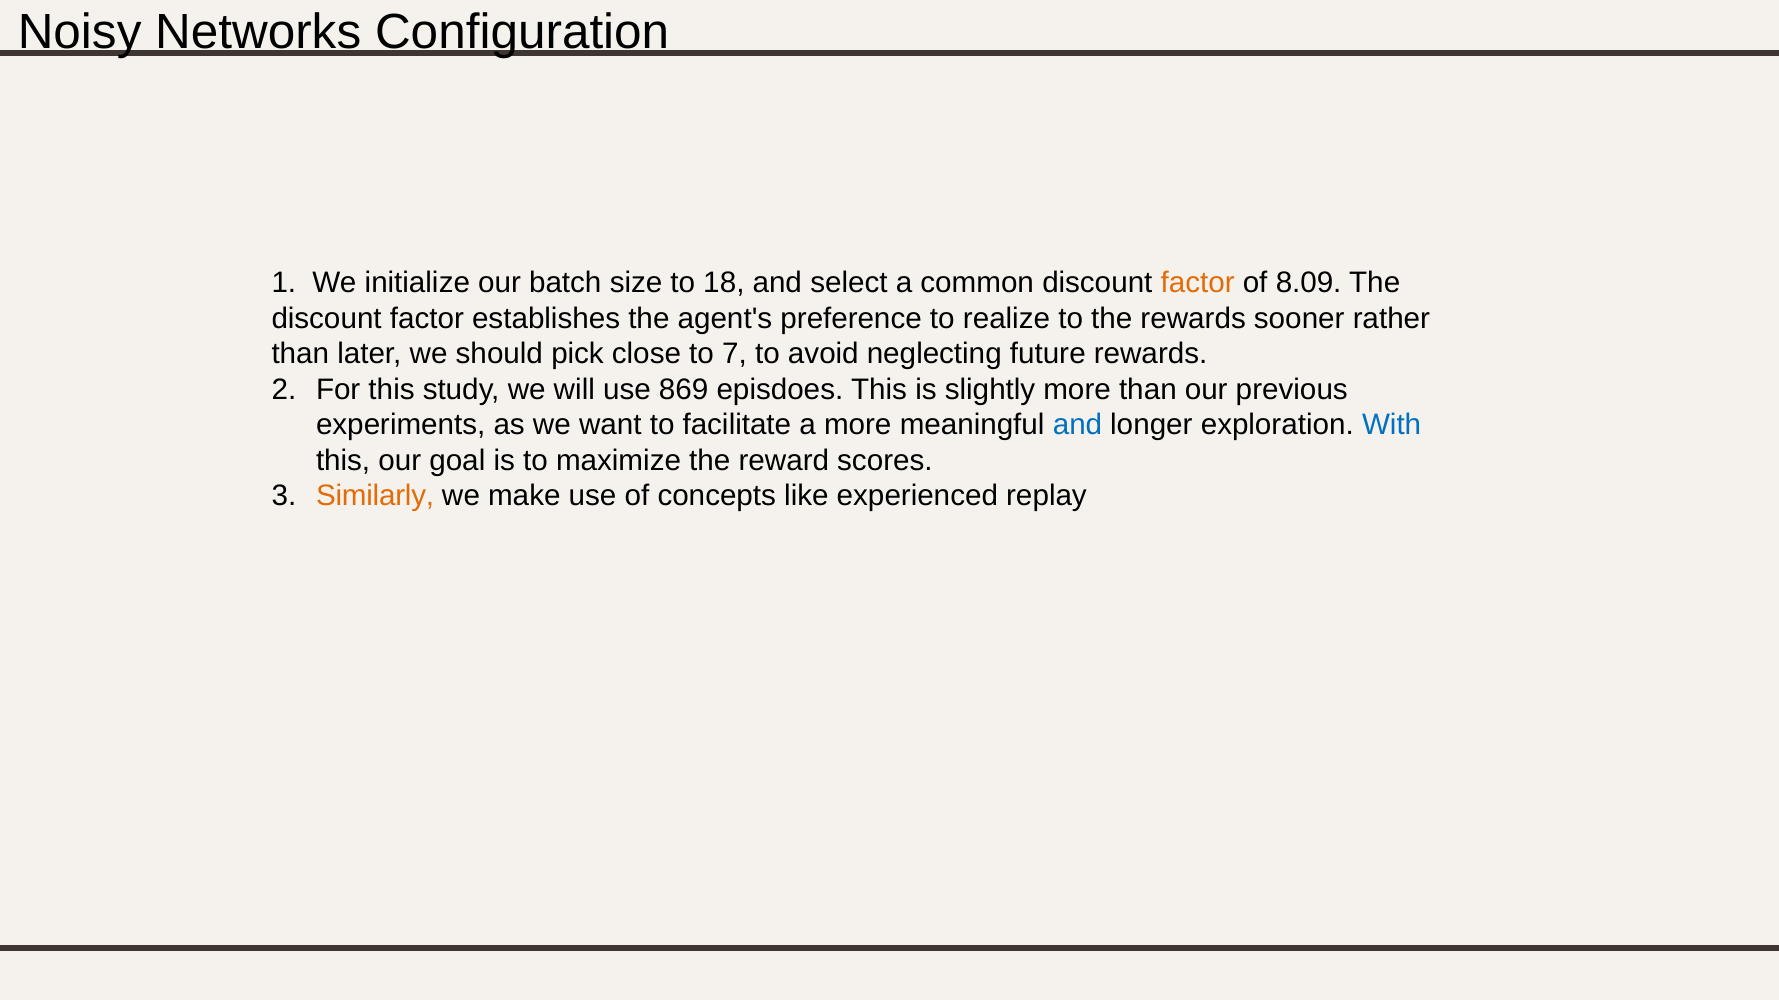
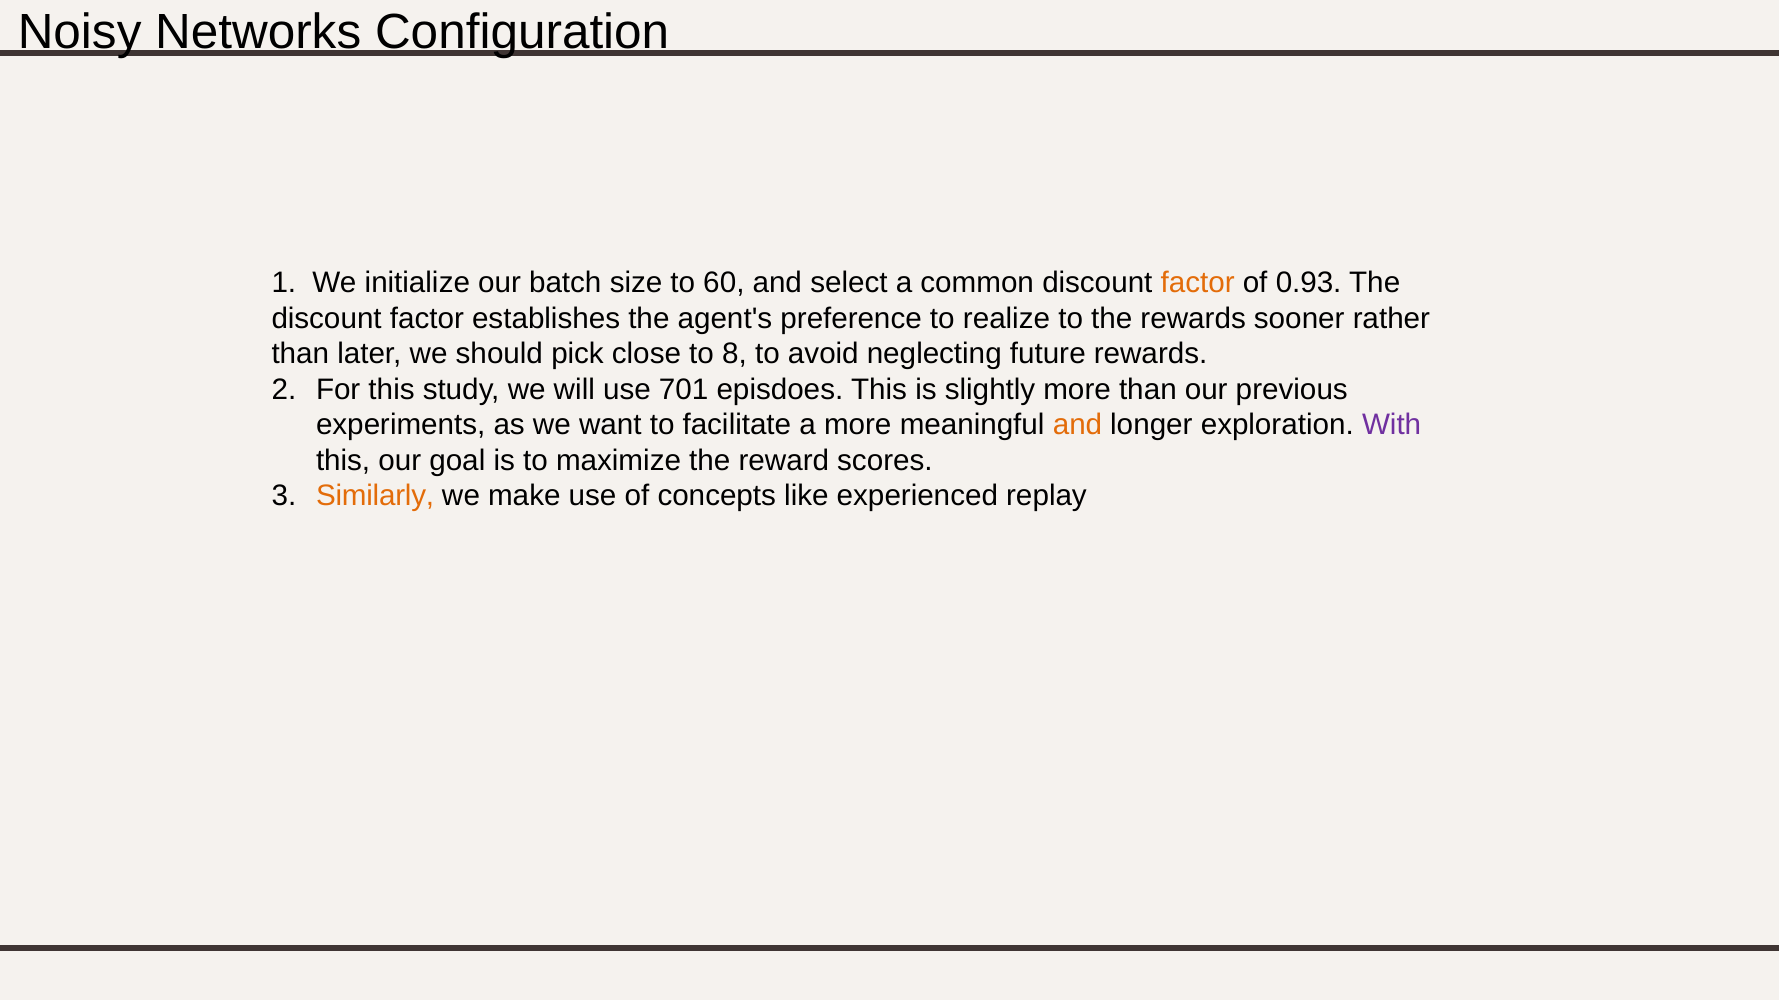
18: 18 -> 60
8.09: 8.09 -> 0.93
7: 7 -> 8
869: 869 -> 701
and at (1077, 425) colour: blue -> orange
With colour: blue -> purple
